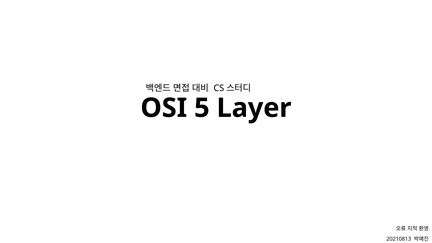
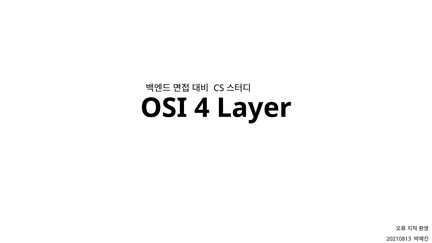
5: 5 -> 4
